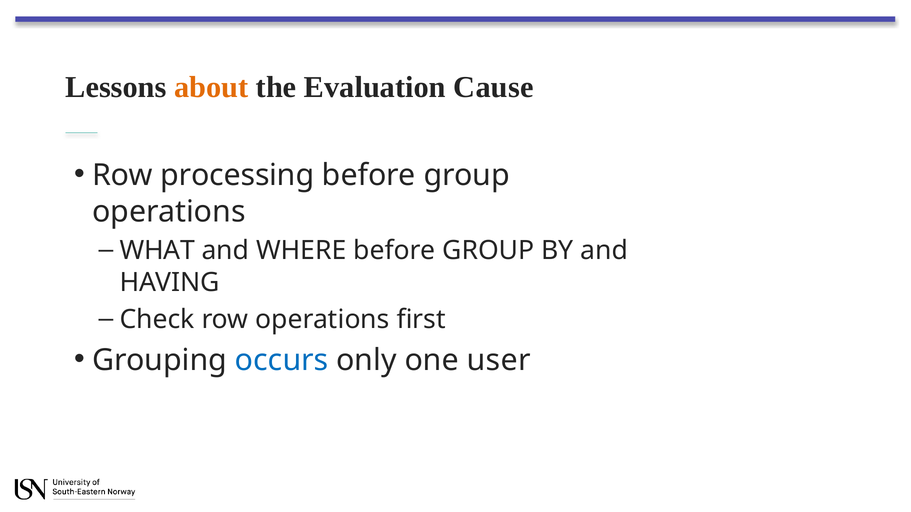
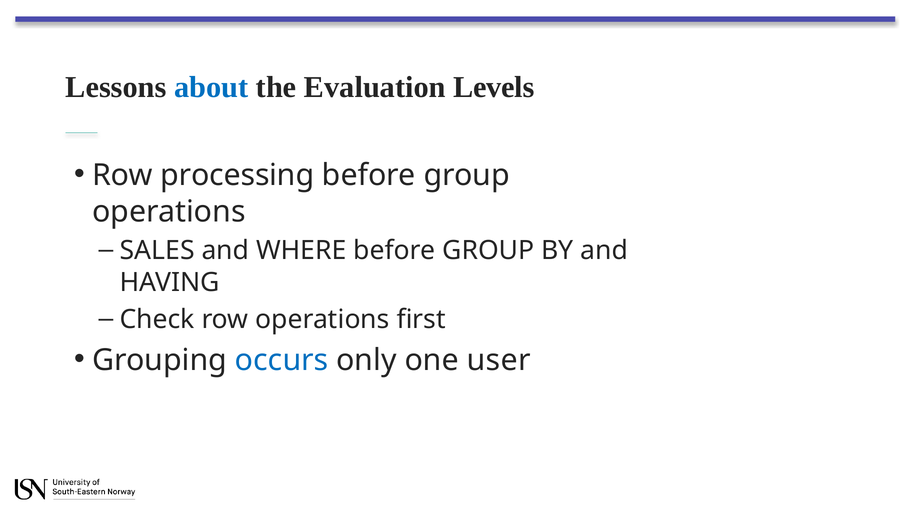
about colour: orange -> blue
Cause: Cause -> Levels
WHAT: WHAT -> SALES
